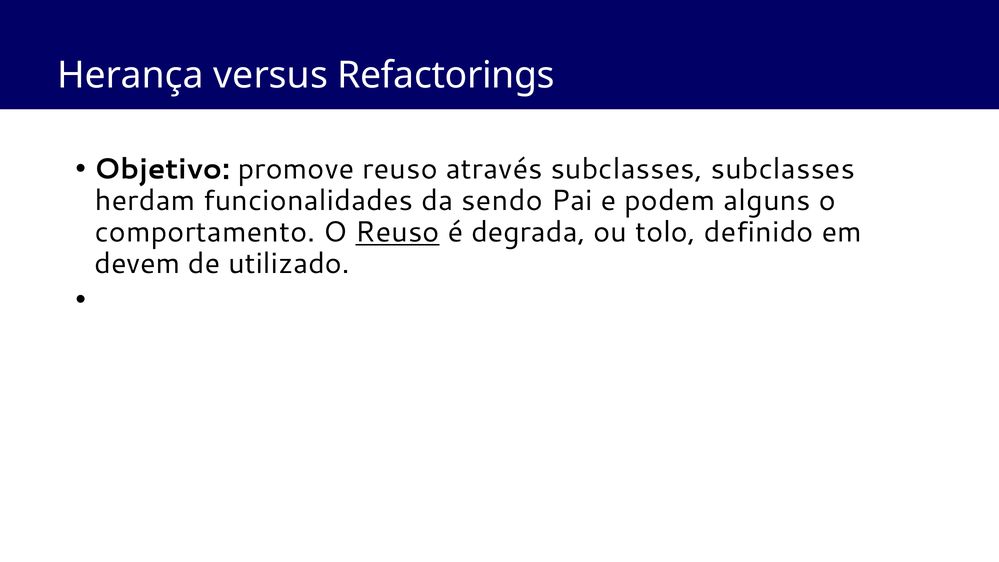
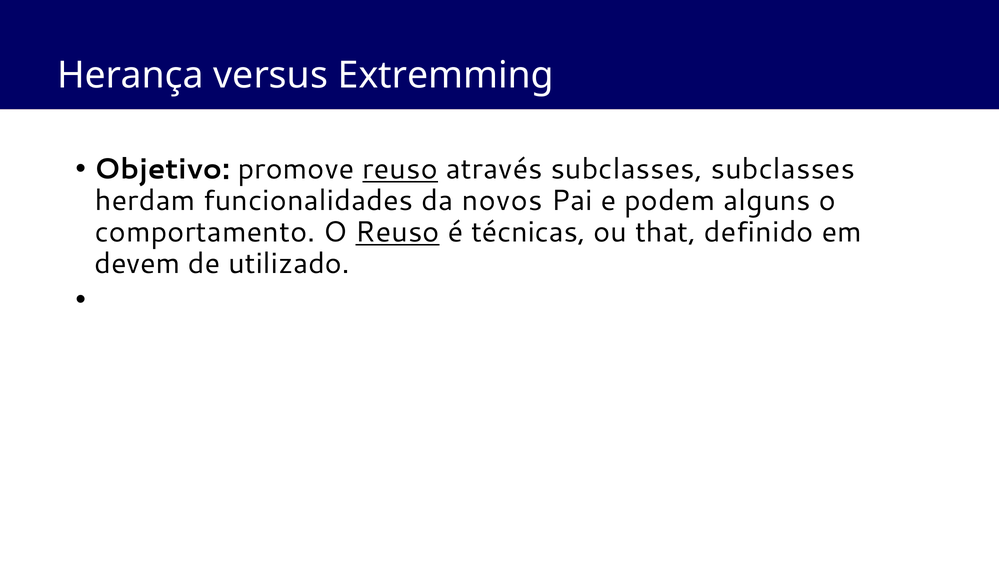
Refactorings: Refactorings -> Extremming
reuso at (400, 169) underline: none -> present
sendo: sendo -> novos
degrada: degrada -> técnicas
tolo: tolo -> that
